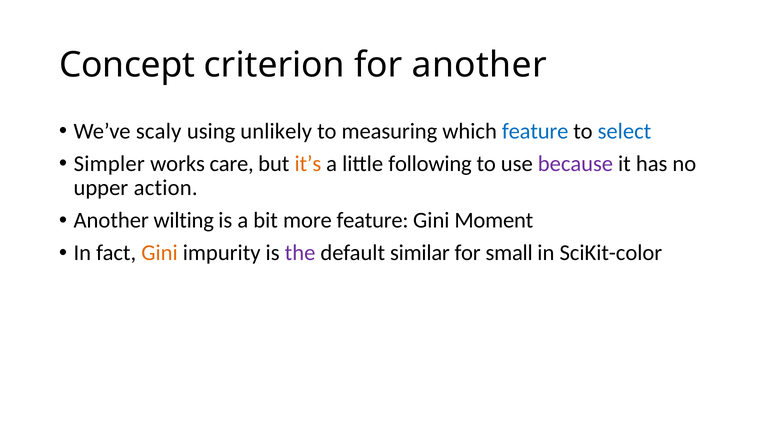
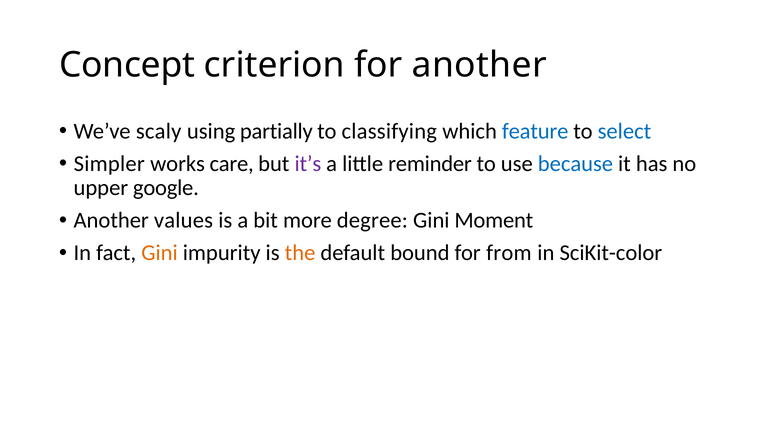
unlikely: unlikely -> partially
measuring: measuring -> classifying
it’s colour: orange -> purple
following: following -> reminder
because colour: purple -> blue
action: action -> google
wilting: wilting -> values
more feature: feature -> degree
the colour: purple -> orange
similar: similar -> bound
small: small -> from
